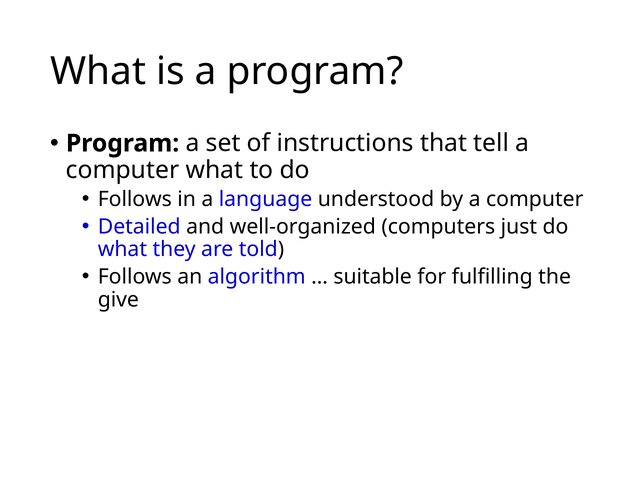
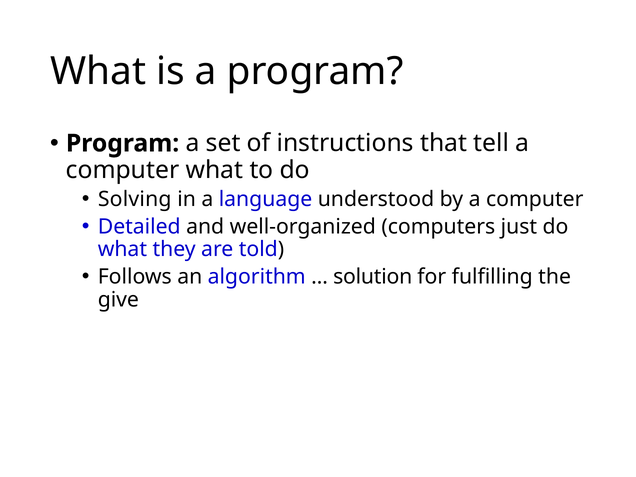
Follows at (135, 199): Follows -> Solving
suitable: suitable -> solution
